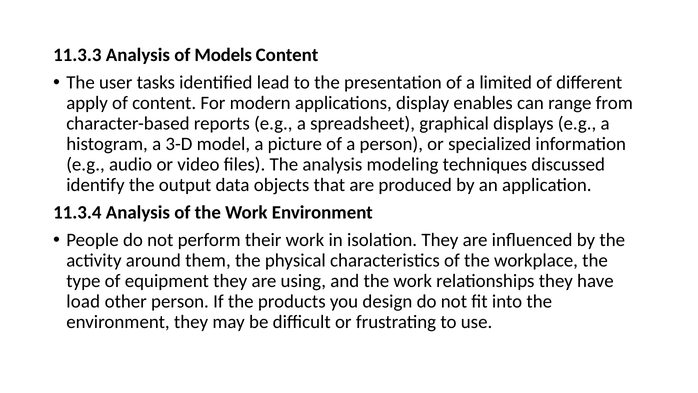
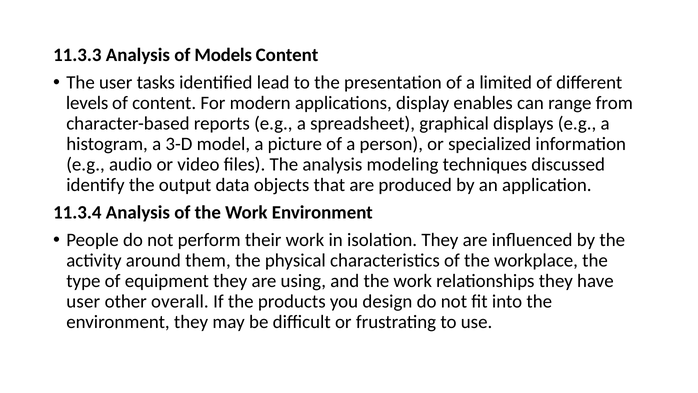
apply: apply -> levels
load at (83, 301): load -> user
other person: person -> overall
